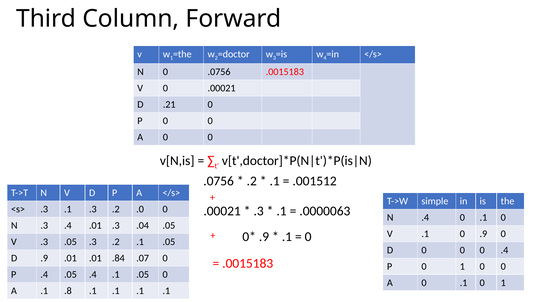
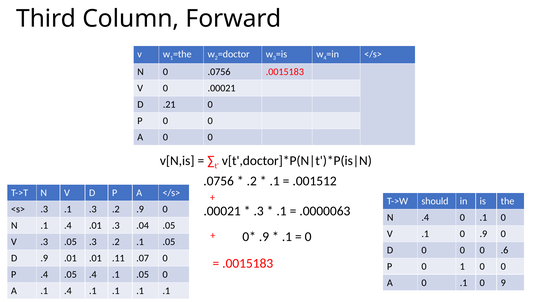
simple: simple -> should
.2 .0: .0 -> .9
N .3: .3 -> .1
0 .4: .4 -> .6
.84: .84 -> .11
.1 0 1: 1 -> 9
A .1 .8: .8 -> .4
